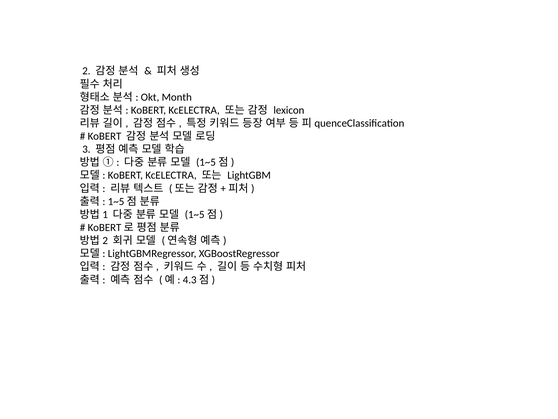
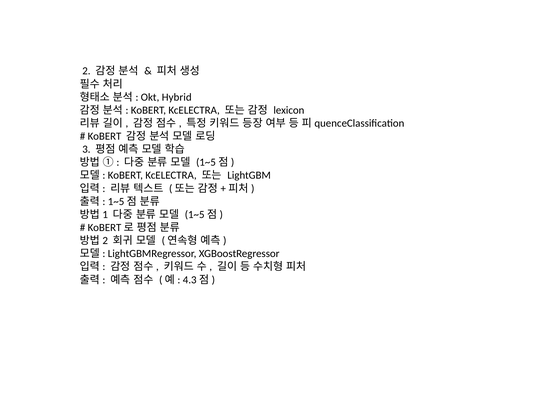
Month: Month -> Hybrid
